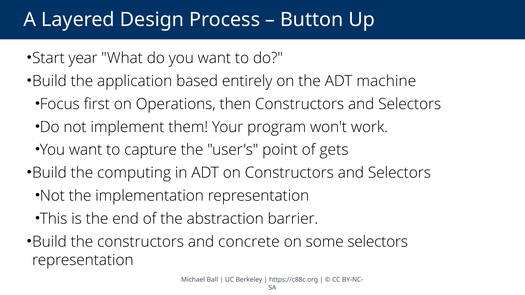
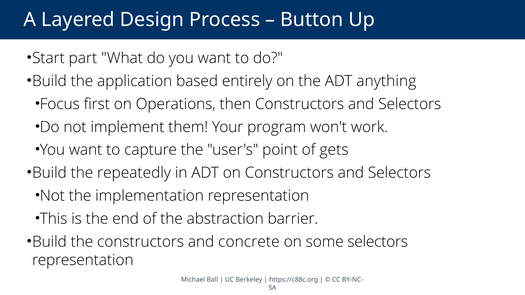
year: year -> part
machine: machine -> anything
computing: computing -> repeatedly
